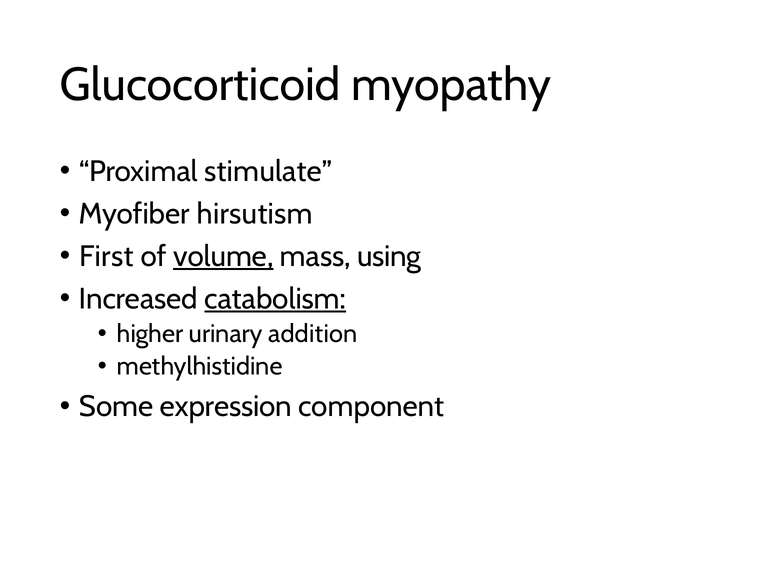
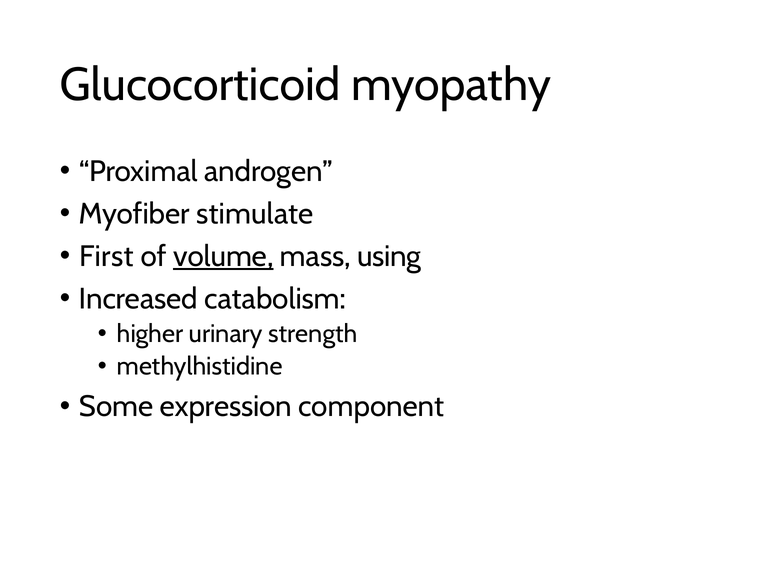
stimulate: stimulate -> androgen
hirsutism: hirsutism -> stimulate
catabolism underline: present -> none
addition: addition -> strength
